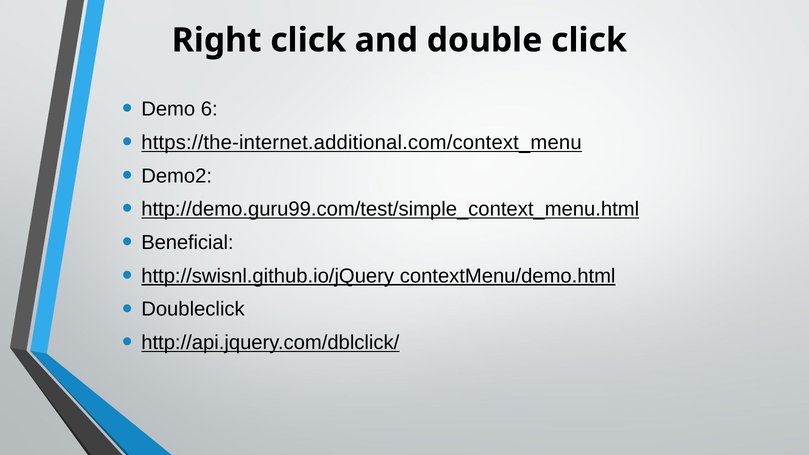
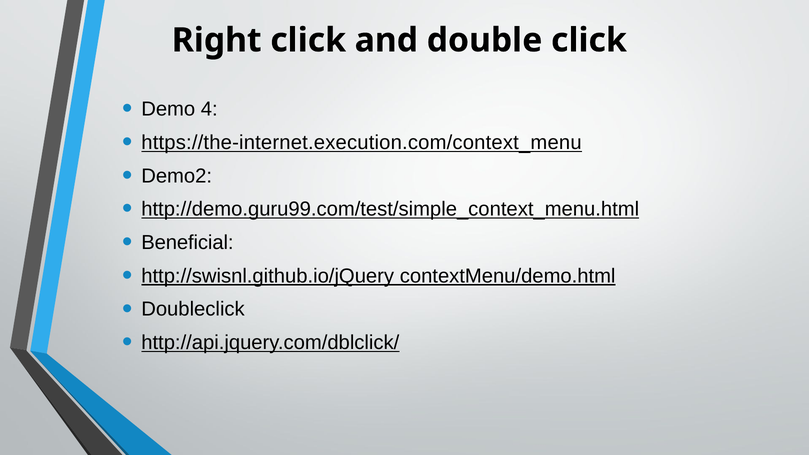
6: 6 -> 4
https://the-internet.additional.com/context_menu: https://the-internet.additional.com/context_menu -> https://the-internet.execution.com/context_menu
